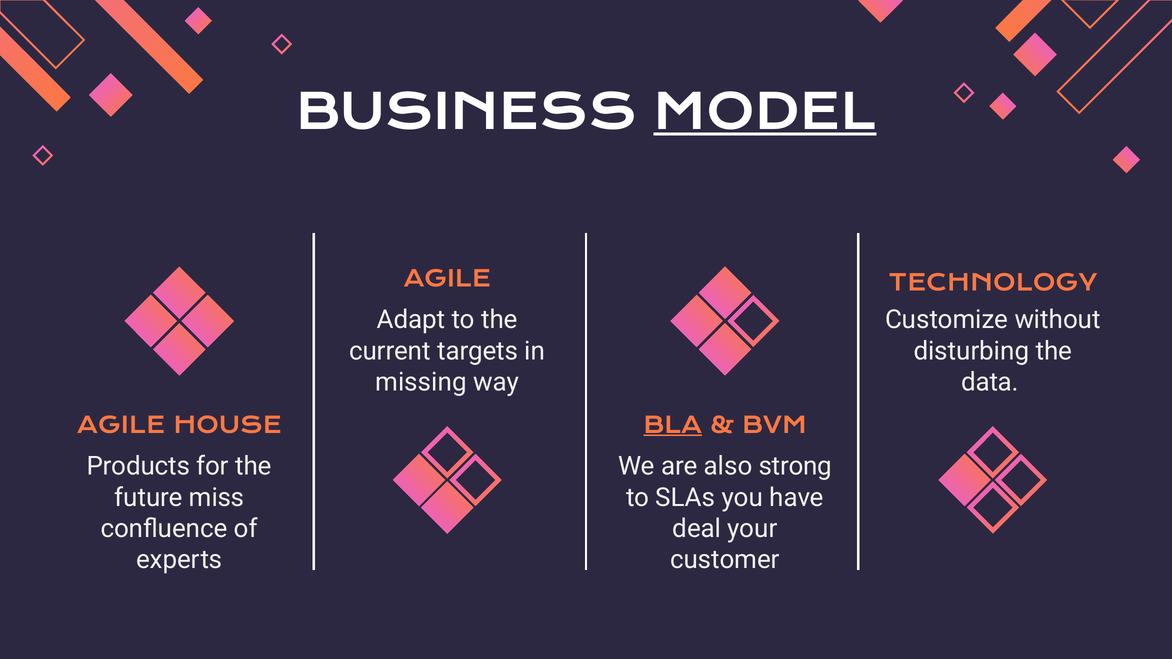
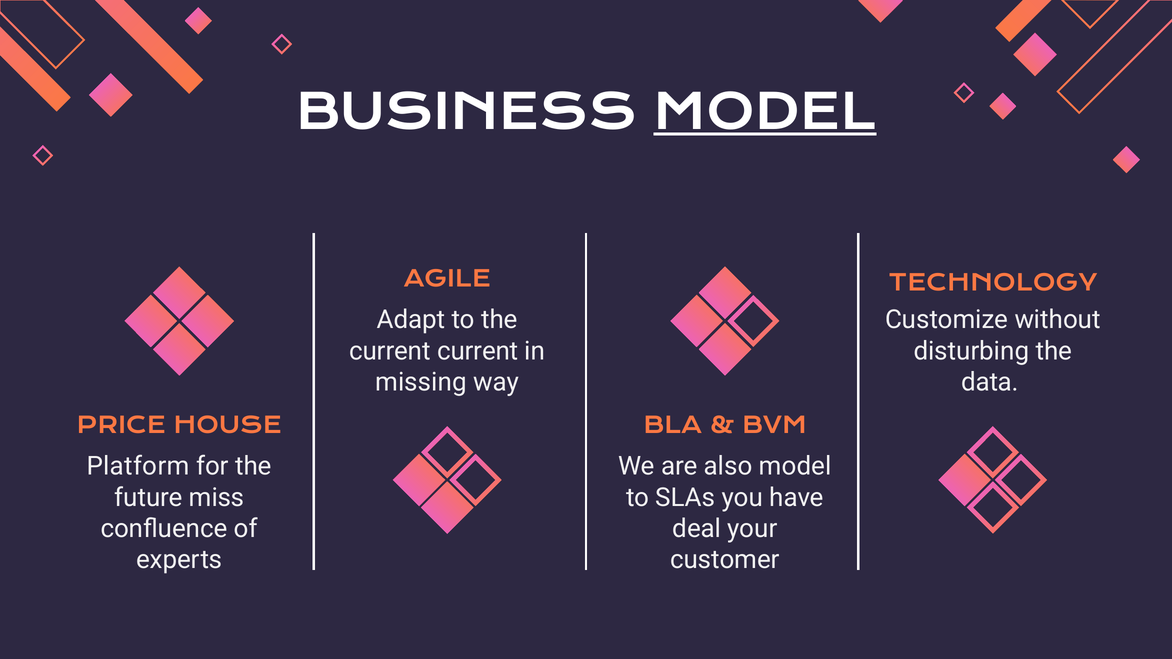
current targets: targets -> current
AGILE at (121, 426): AGILE -> PRICE
BLA underline: present -> none
Products: Products -> Platform
also strong: strong -> model
